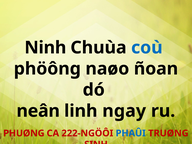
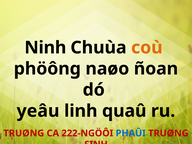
coù colour: blue -> orange
neân: neân -> yeâu
ngay: ngay -> quaû
PHUØNG at (24, 133): PHUØNG -> TRUØNG
